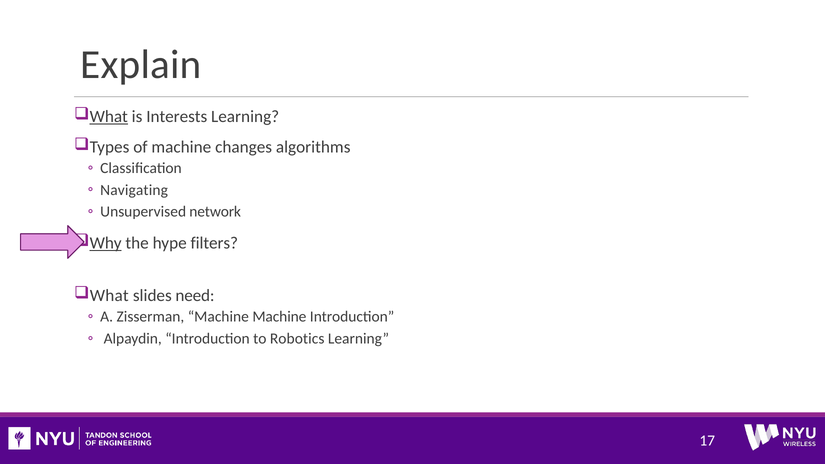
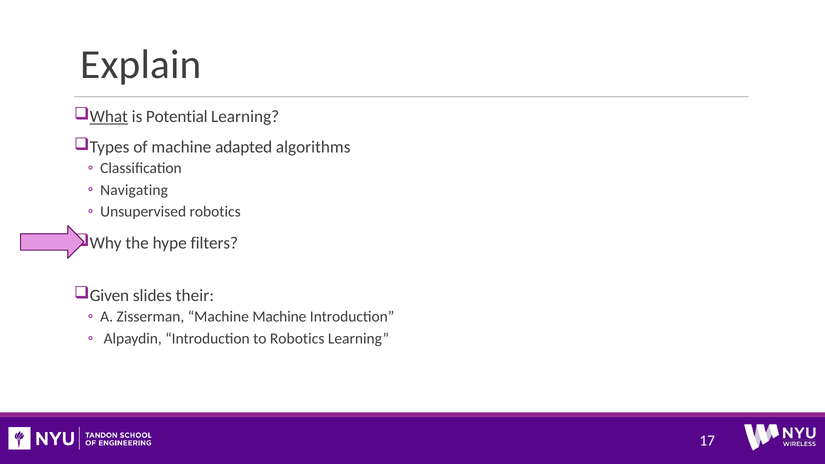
Interests: Interests -> Potential
changes: changes -> adapted
Unsupervised network: network -> robotics
Why underline: present -> none
What at (109, 296): What -> Given
need: need -> their
